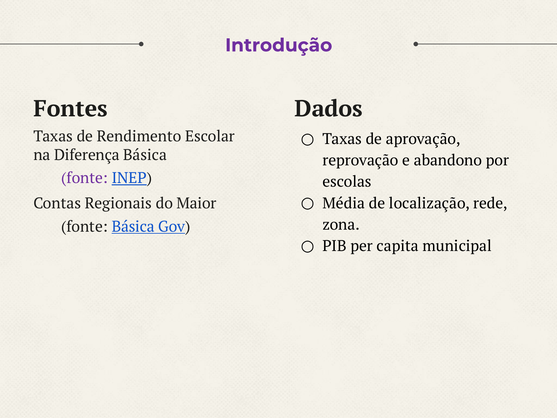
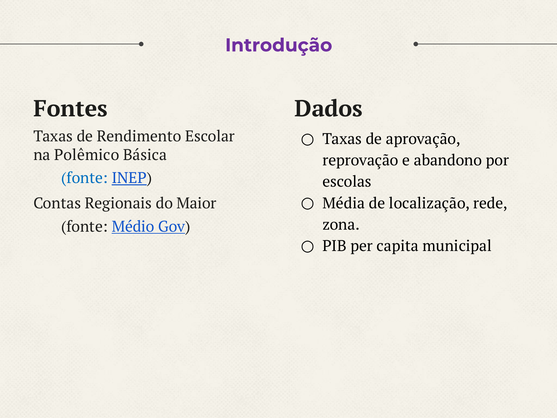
Diferença: Diferença -> Polêmico
fonte at (85, 178) colour: purple -> blue
fonte Básica: Básica -> Médio
